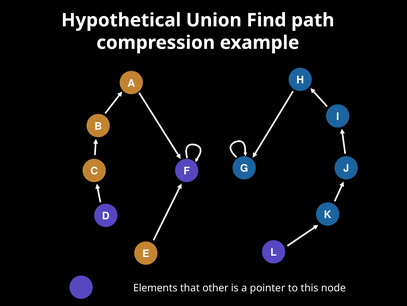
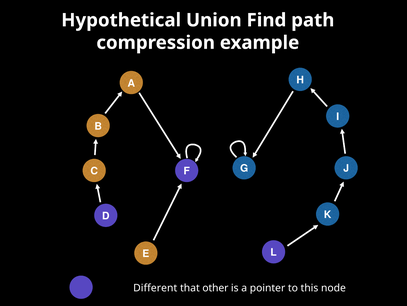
Elements: Elements -> Different
